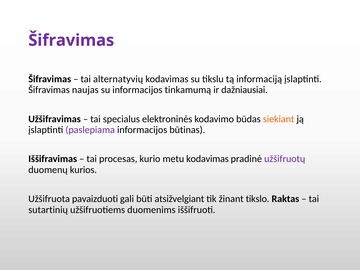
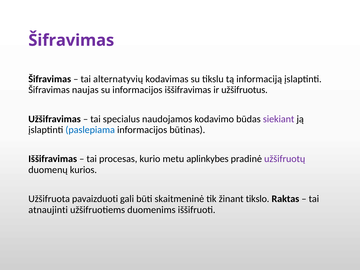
informacijos tinkamumą: tinkamumą -> iššifravimas
dažniausiai: dažniausiai -> užšifruotus
elektroninės: elektroninės -> naudojamos
siekiant colour: orange -> purple
paslepiama colour: purple -> blue
metu kodavimas: kodavimas -> aplinkybes
atsižvelgiant: atsižvelgiant -> skaitmeninė
sutartinių: sutartinių -> atnaujinti
